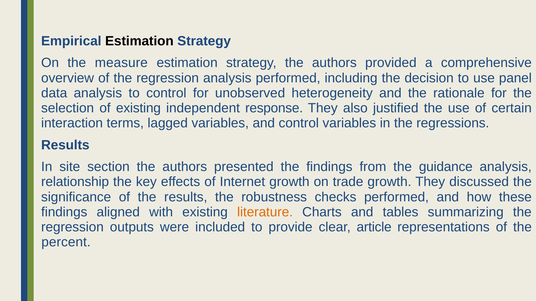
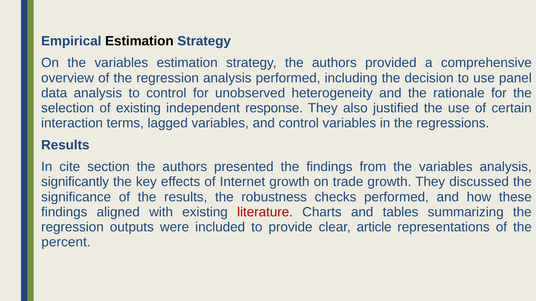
On the measure: measure -> variables
site: site -> cite
from the guidance: guidance -> variables
relationship: relationship -> significantly
literature colour: orange -> red
